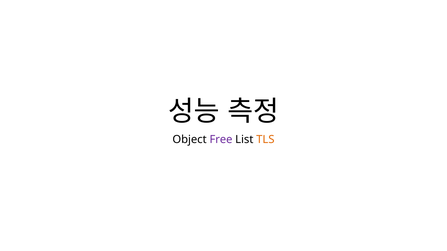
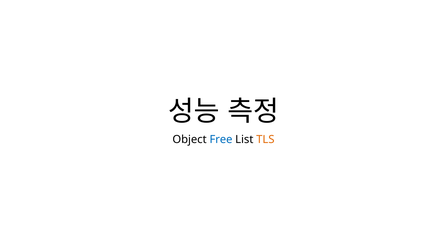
Free colour: purple -> blue
